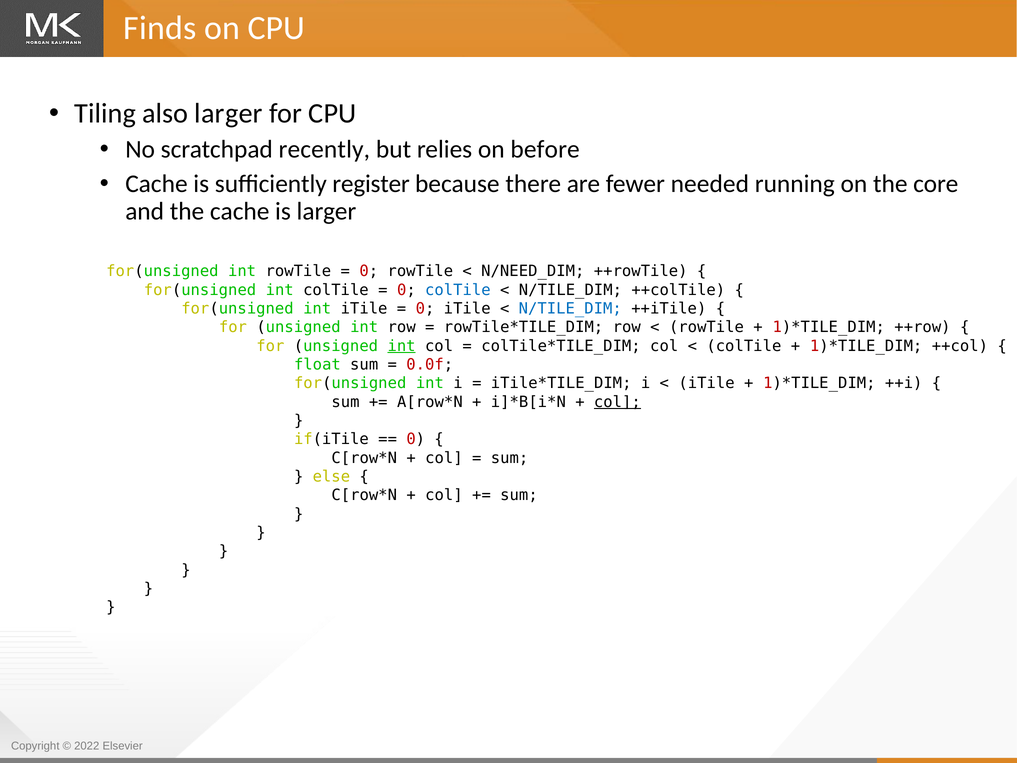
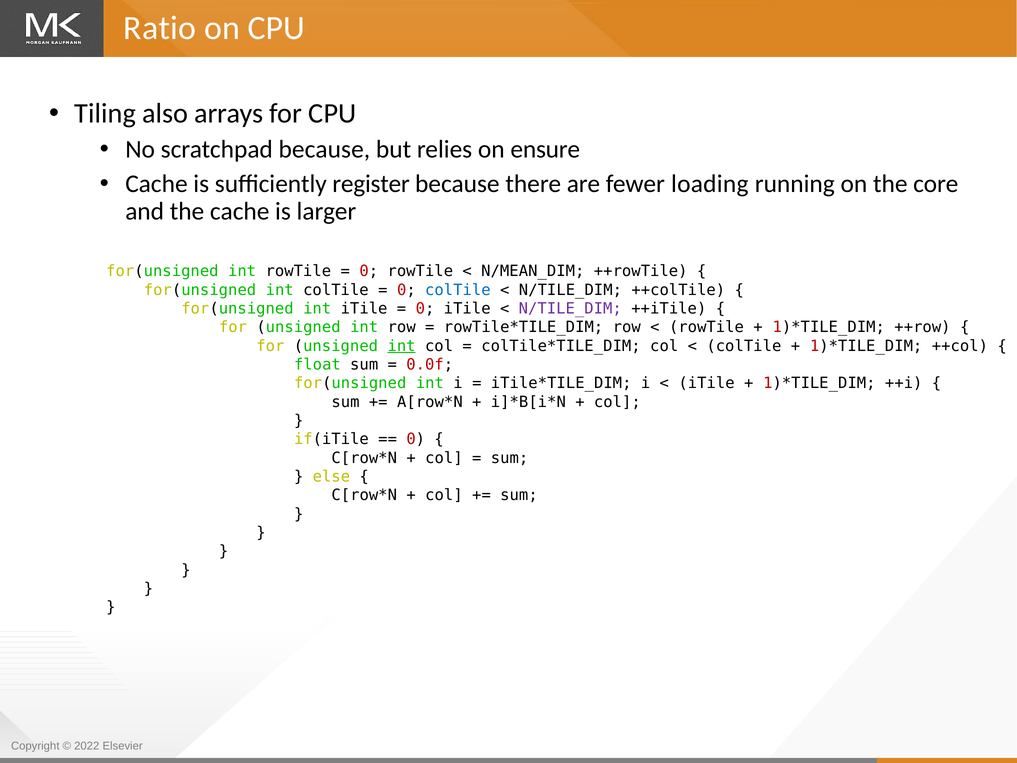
Finds: Finds -> Ratio
also larger: larger -> arrays
scratchpad recently: recently -> because
before: before -> ensure
needed: needed -> loading
N/NEED_DIM: N/NEED_DIM -> N/MEAN_DIM
N/TILE_DIM at (570, 309) colour: blue -> purple
col at (617, 402) underline: present -> none
